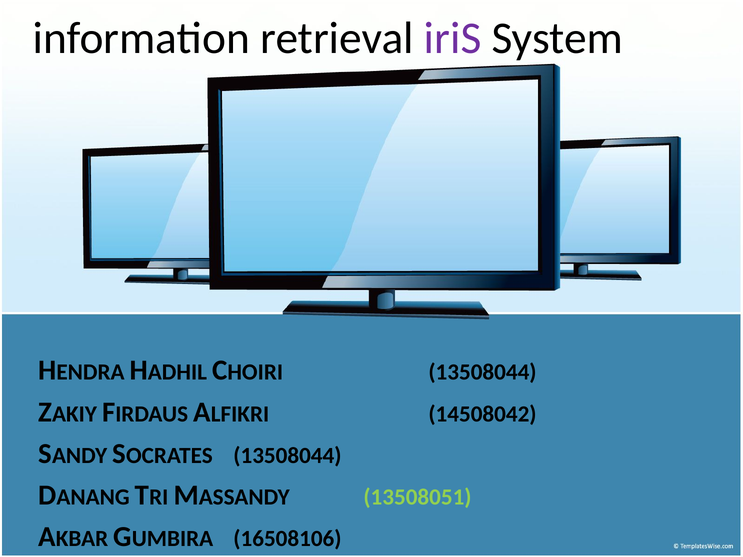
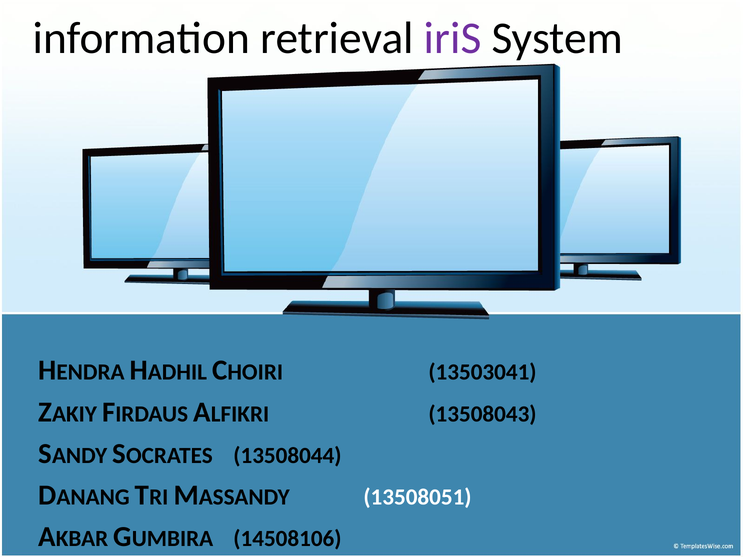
13508044 at (482, 372): 13508044 -> 13503041
14508042: 14508042 -> 13508043
13508051 colour: light green -> white
16508106: 16508106 -> 14508106
